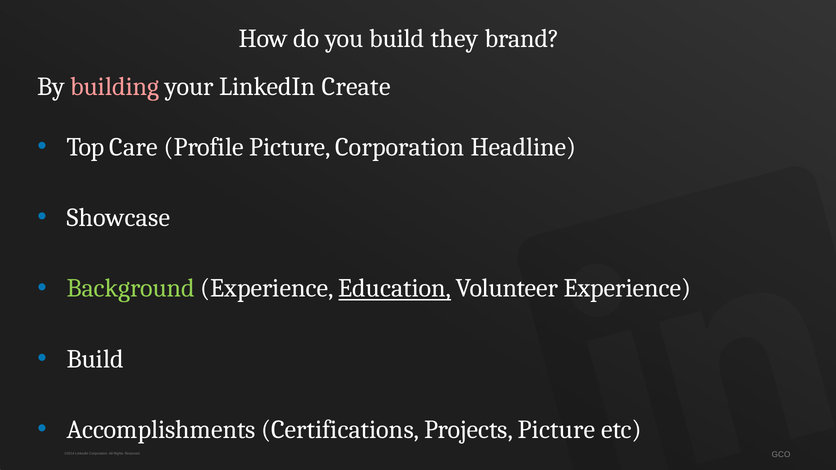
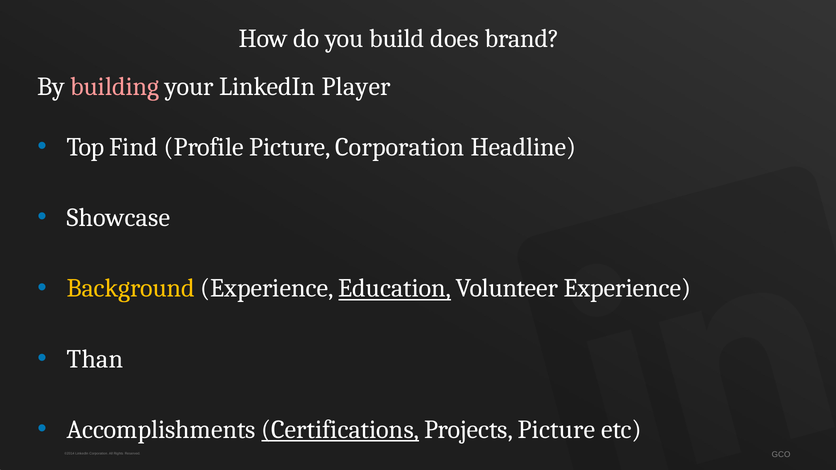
they: they -> does
Create: Create -> Player
Care: Care -> Find
Background colour: light green -> yellow
Build at (95, 359): Build -> Than
Certifications underline: none -> present
